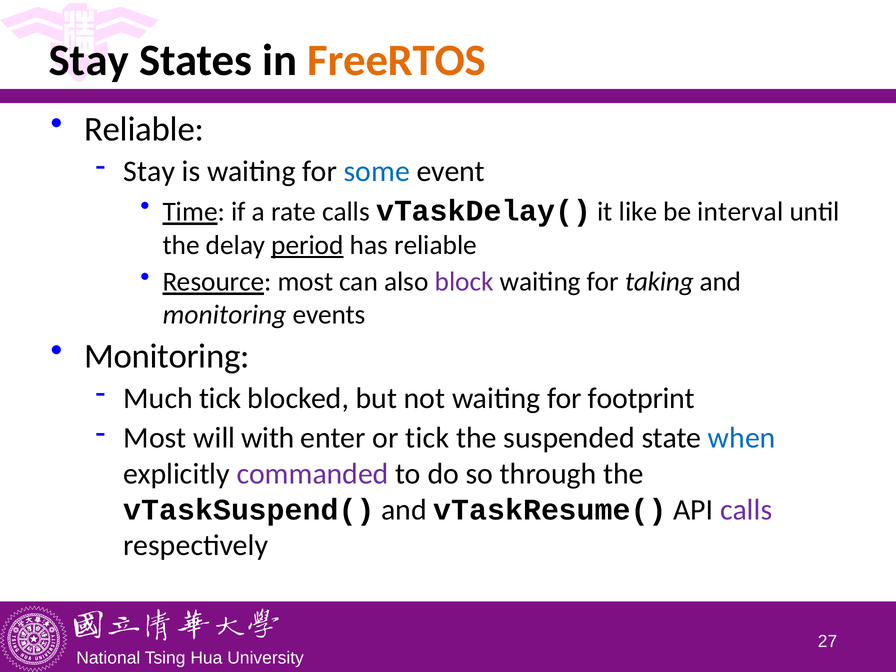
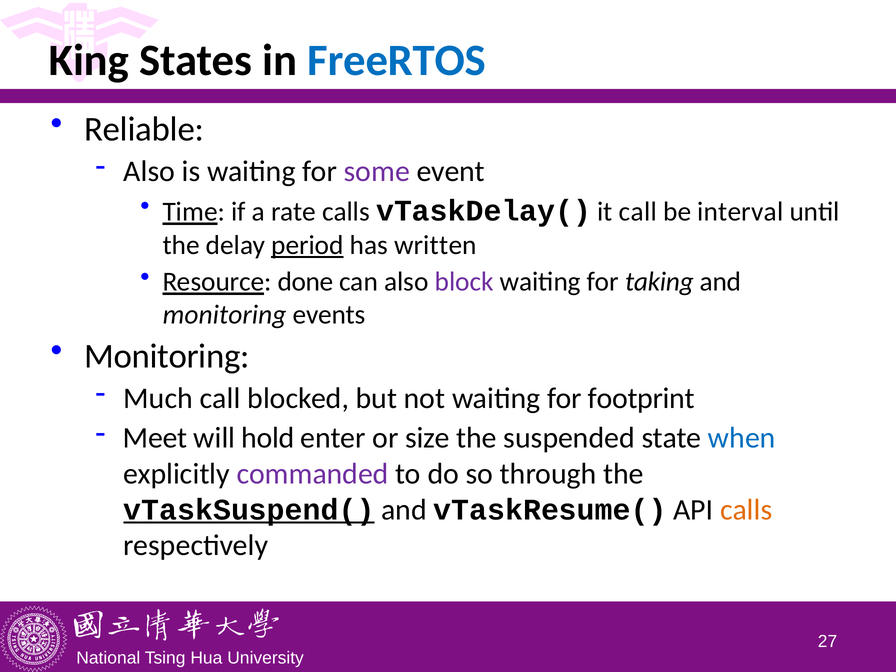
Stay at (89, 61): Stay -> King
FreeRTOS colour: orange -> blue
Stay at (149, 171): Stay -> Also
some colour: blue -> purple
it like: like -> call
has reliable: reliable -> written
Resource most: most -> done
Much tick: tick -> call
Most at (155, 438): Most -> Meet
with: with -> hold
or tick: tick -> size
vTaskSuspend( underline: none -> present
calls at (746, 510) colour: purple -> orange
